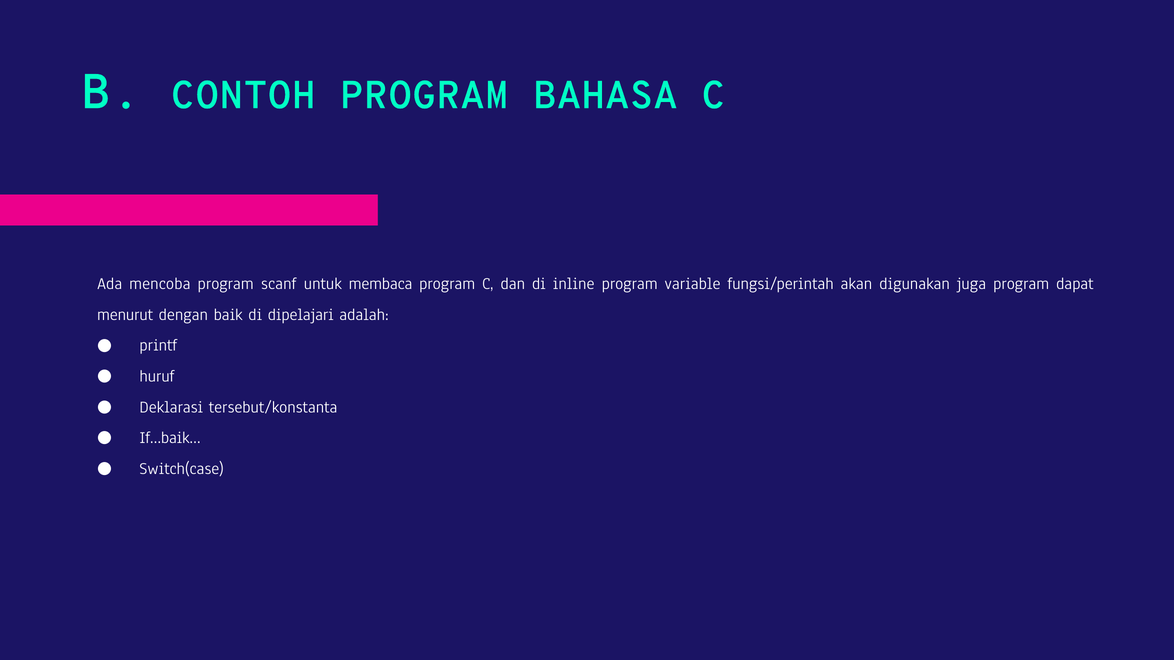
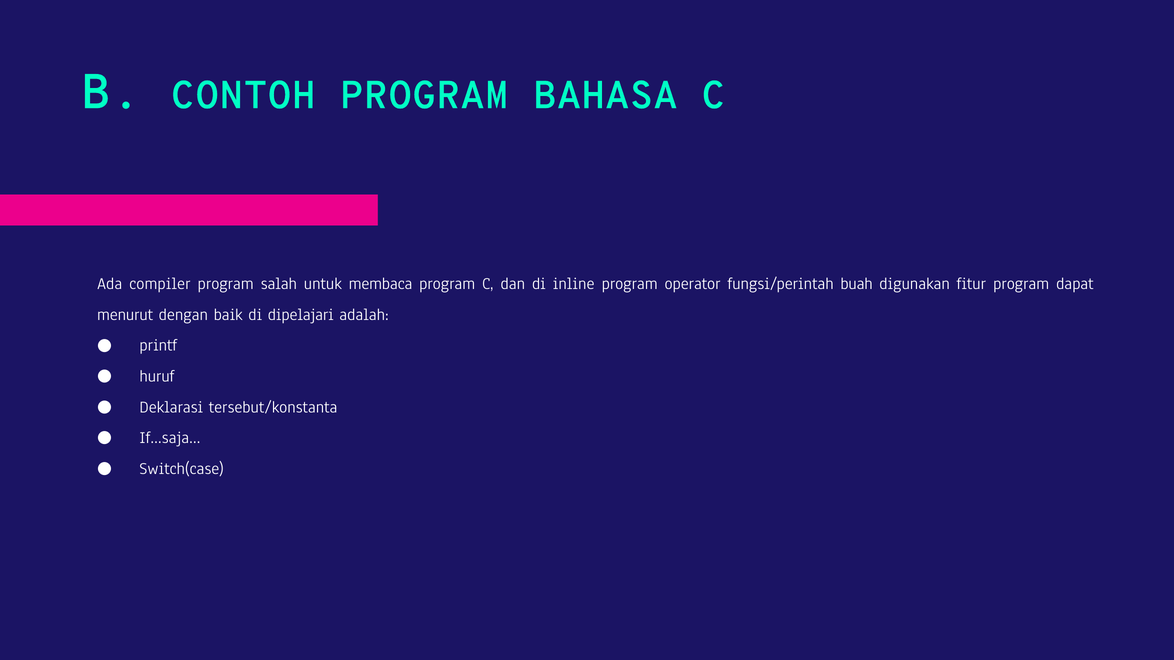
mencoba: mencoba -> compiler
scanf: scanf -> salah
variable: variable -> operator
akan: akan -> buah
juga: juga -> fitur
If…baik…: If…baik… -> If…saja…
